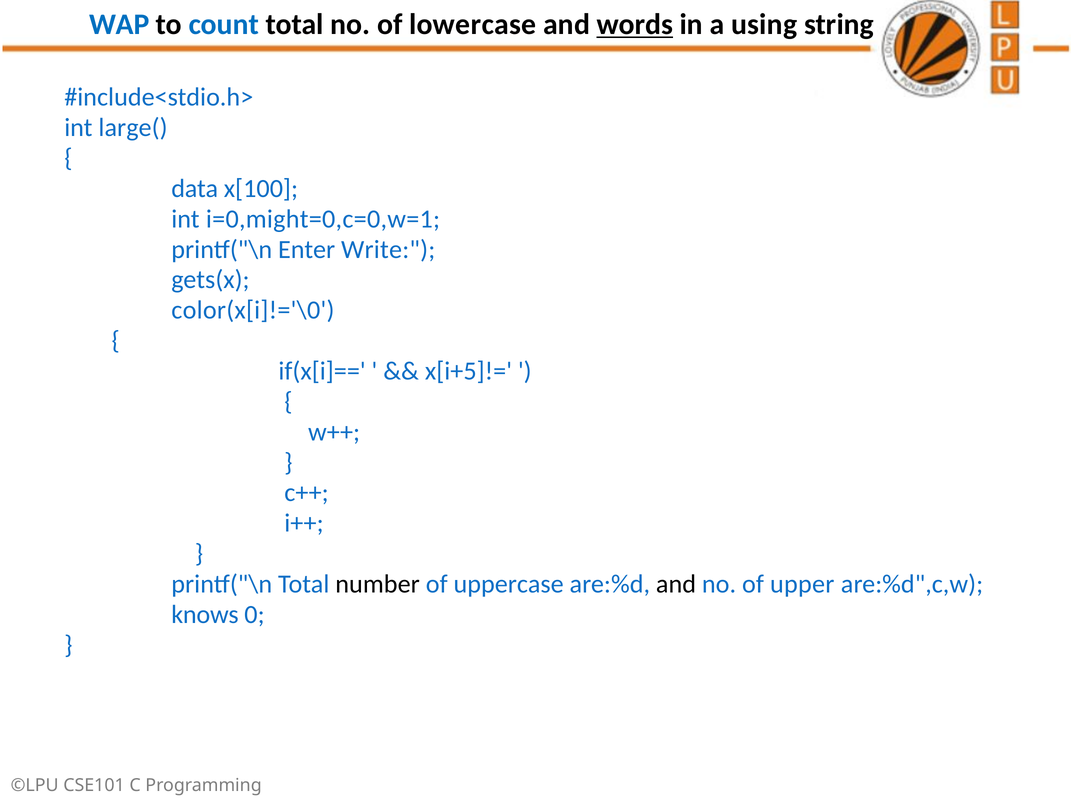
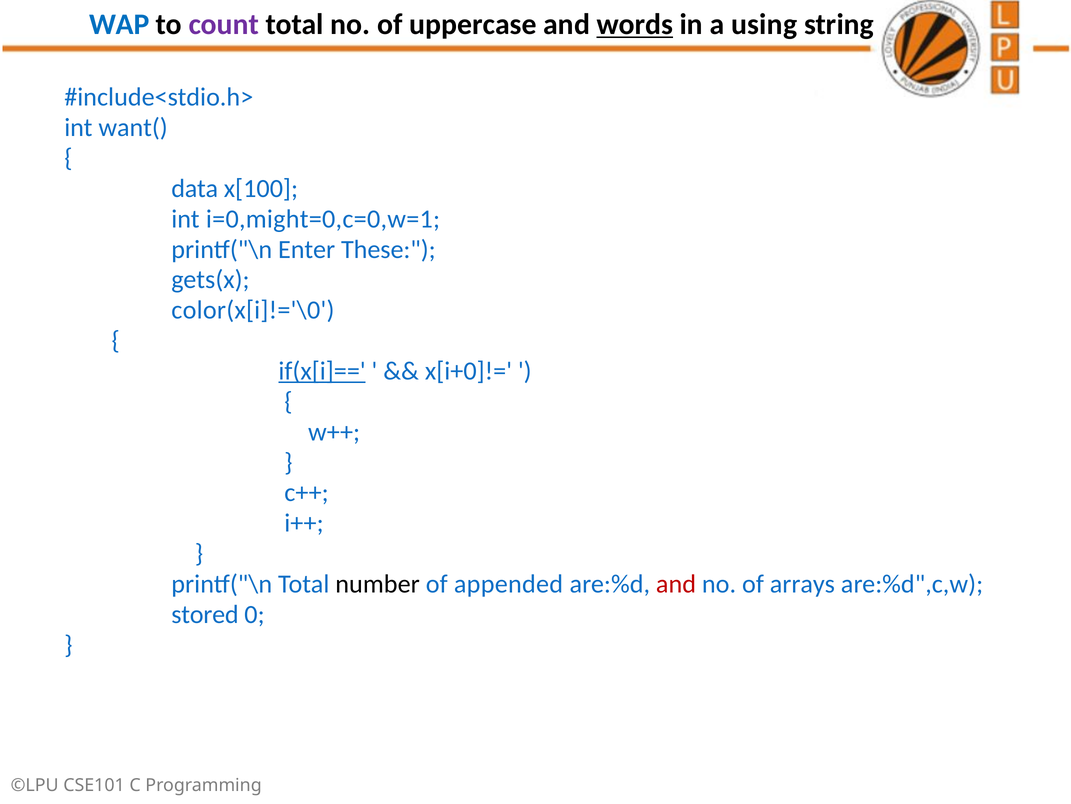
count colour: blue -> purple
lowercase: lowercase -> uppercase
large(: large( -> want(
Write: Write -> These
if(x[i]== underline: none -> present
x[i+5]!=: x[i+5]!= -> x[i+0]!=
uppercase: uppercase -> appended
and at (676, 584) colour: black -> red
upper: upper -> arrays
knows: knows -> stored
